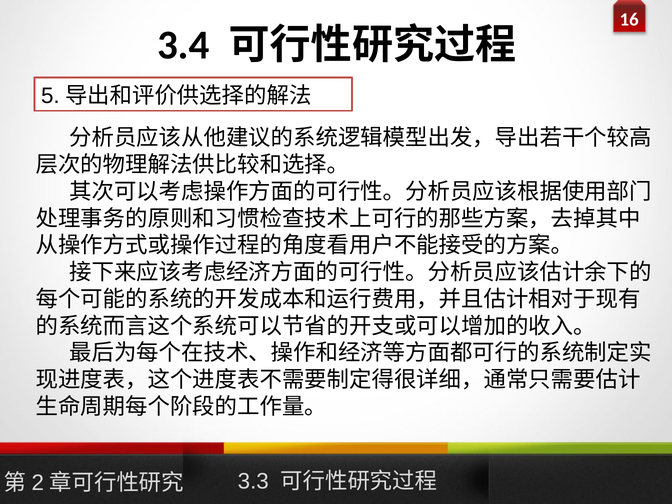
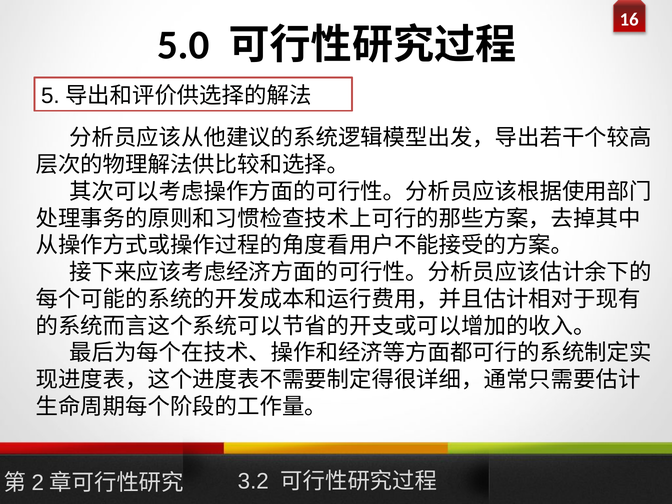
3.4: 3.4 -> 5.0
3.3: 3.3 -> 3.2
